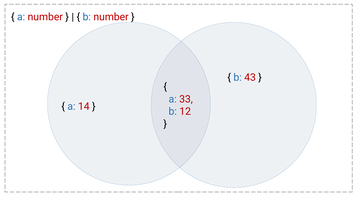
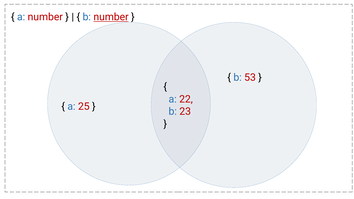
number at (111, 17) underline: none -> present
43: 43 -> 53
33: 33 -> 22
14: 14 -> 25
12: 12 -> 23
